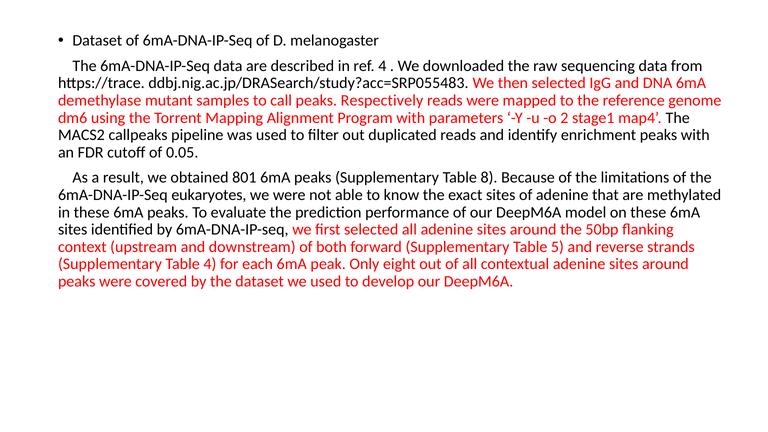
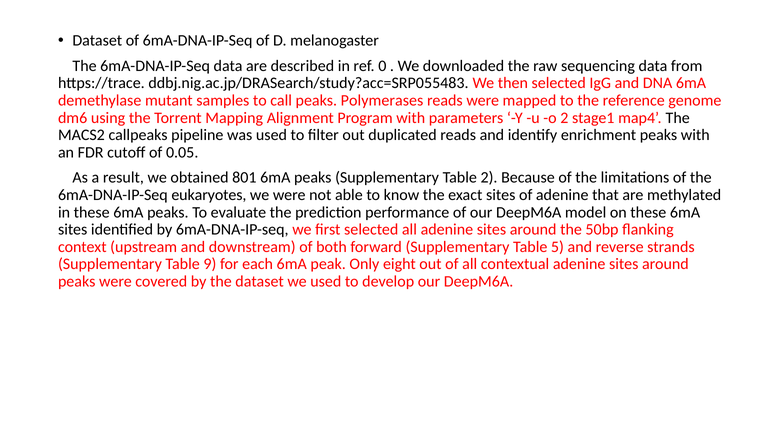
ref 4: 4 -> 0
Respectively: Respectively -> Polymerases
Table 8: 8 -> 2
Table 4: 4 -> 9
